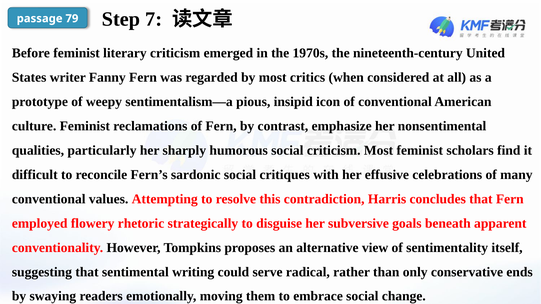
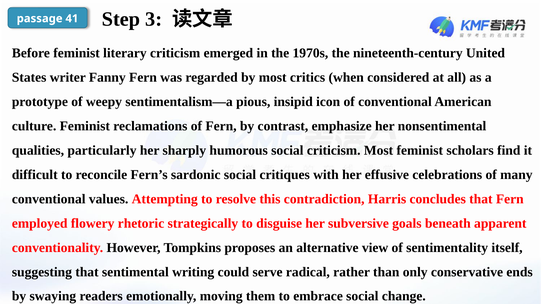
79: 79 -> 41
7: 7 -> 3
